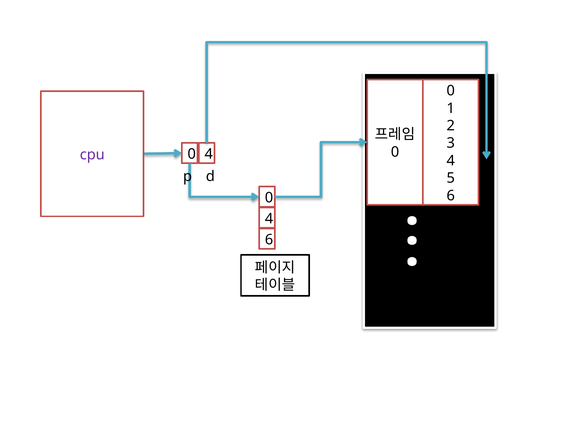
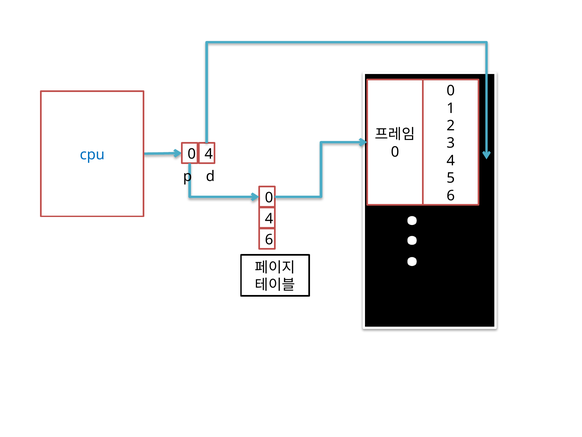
cpu colour: purple -> blue
